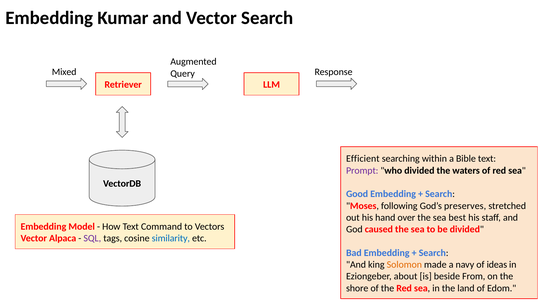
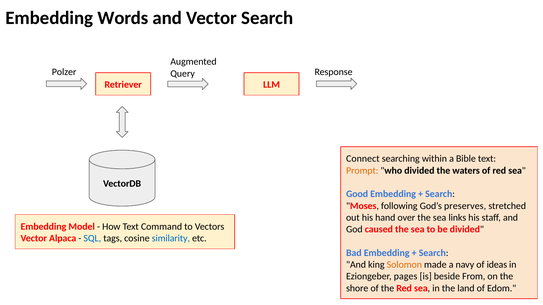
Kumar: Kumar -> Words
Mixed: Mixed -> Polzer
Efficient: Efficient -> Connect
Prompt colour: purple -> orange
best: best -> links
SQL colour: purple -> blue
about: about -> pages
